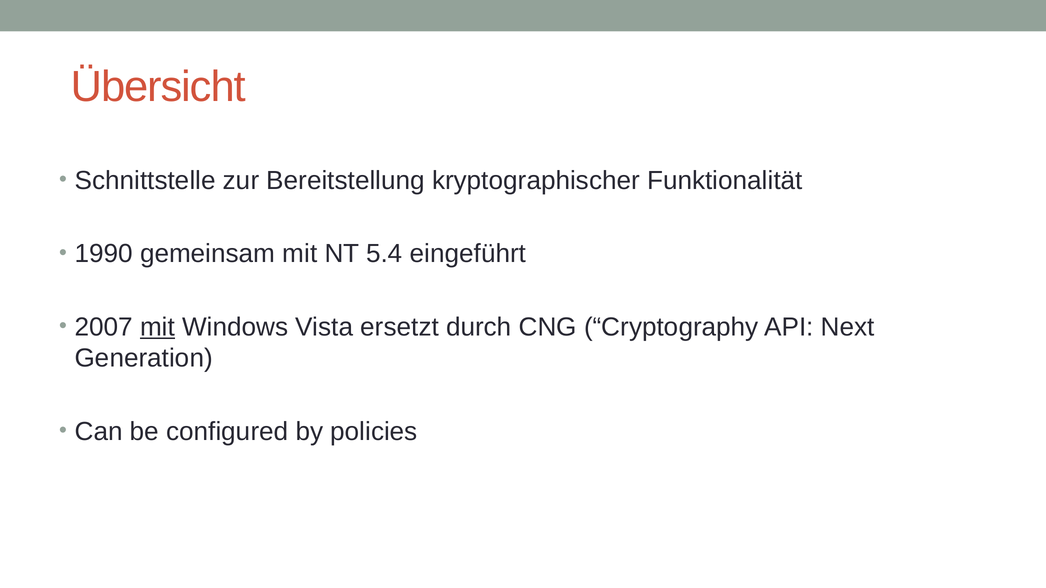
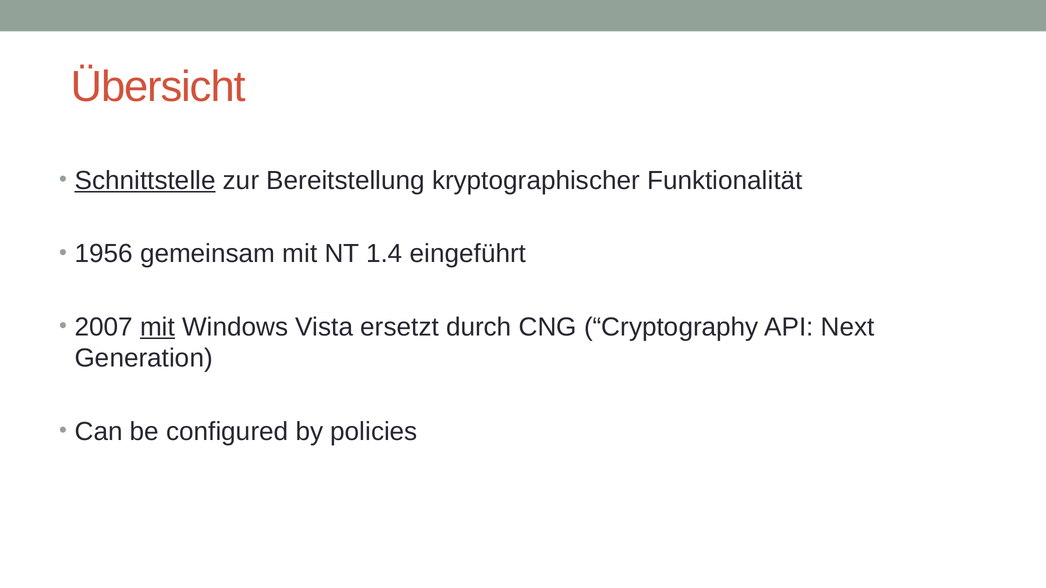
Schnittstelle underline: none -> present
1990: 1990 -> 1956
5.4: 5.4 -> 1.4
